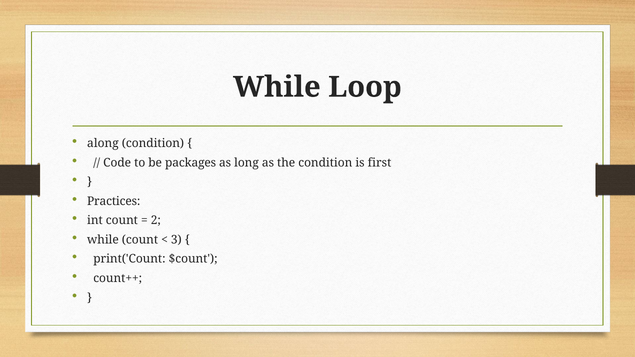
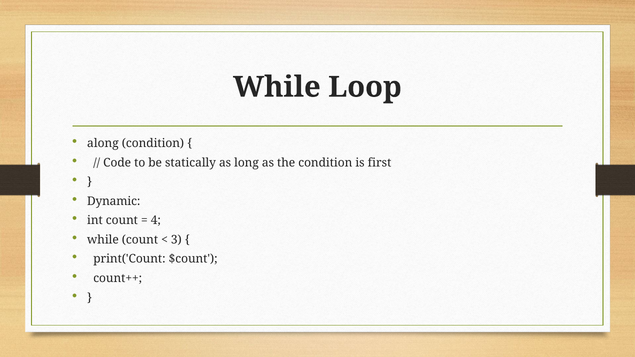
packages: packages -> statically
Practices: Practices -> Dynamic
2: 2 -> 4
